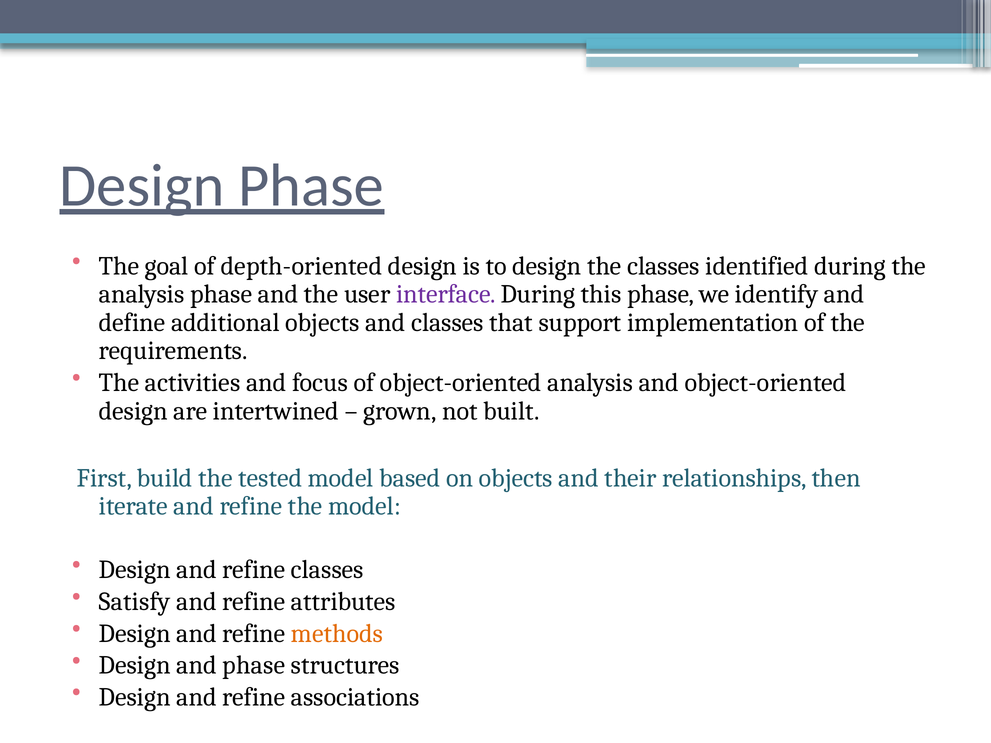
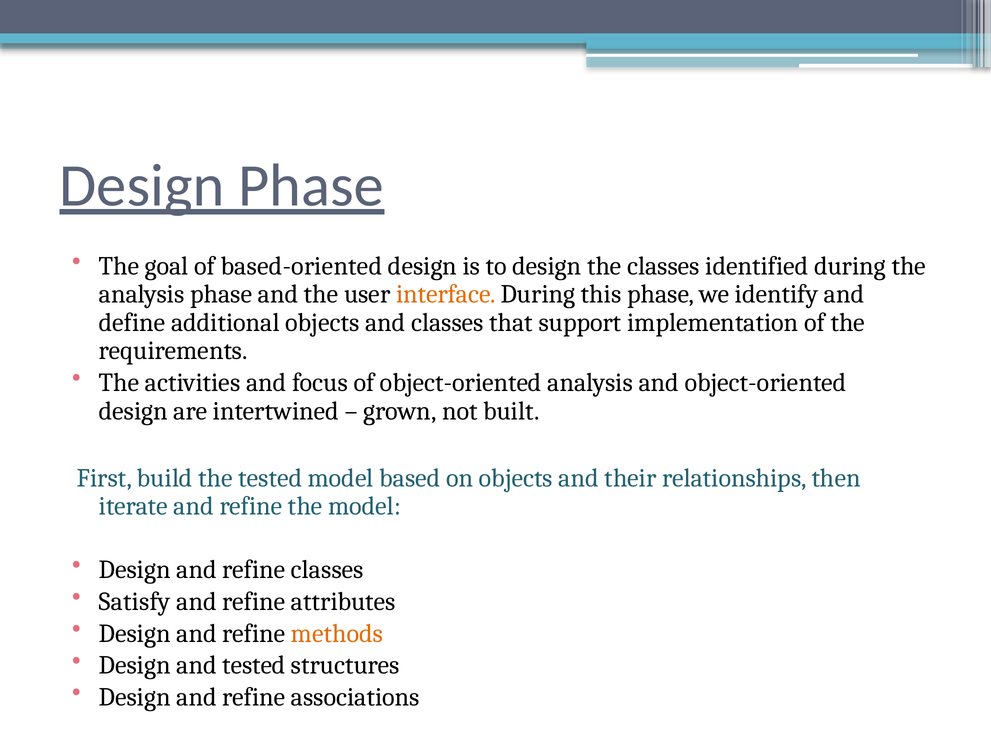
depth-oriented: depth-oriented -> based-oriented
interface colour: purple -> orange
and phase: phase -> tested
